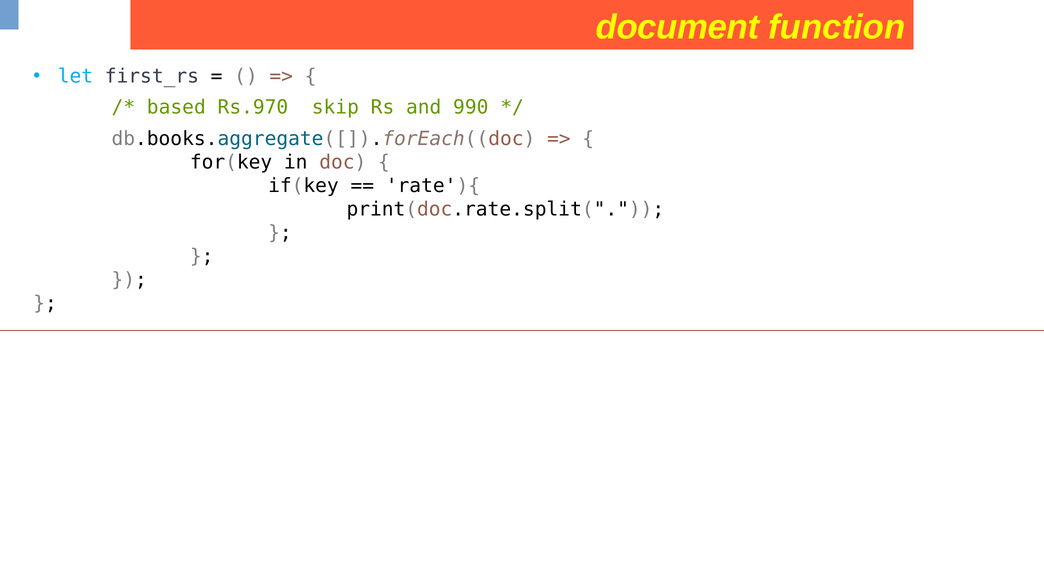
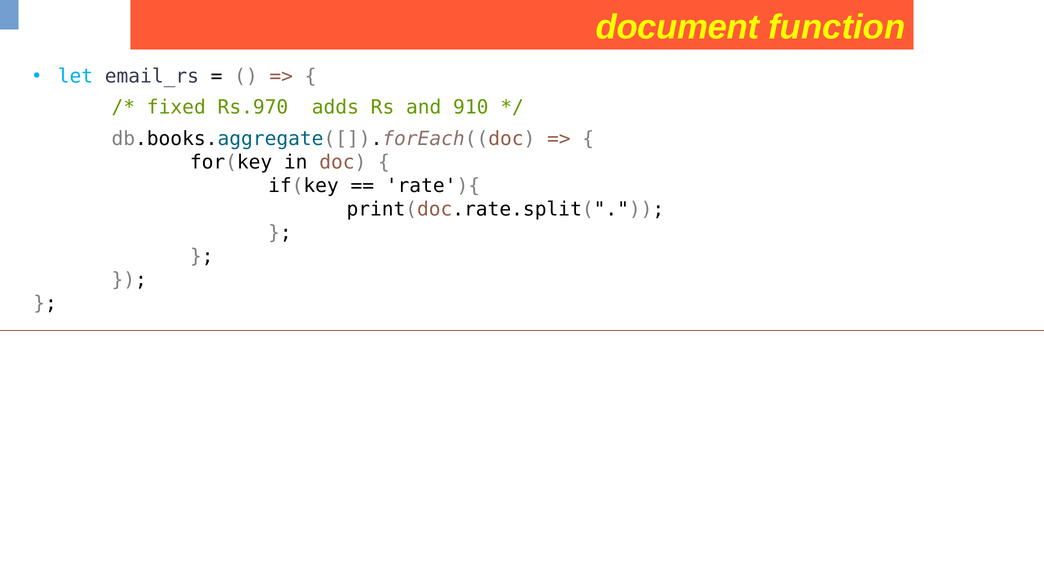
first_rs: first_rs -> email_rs
based: based -> fixed
skip: skip -> adds
990: 990 -> 910
